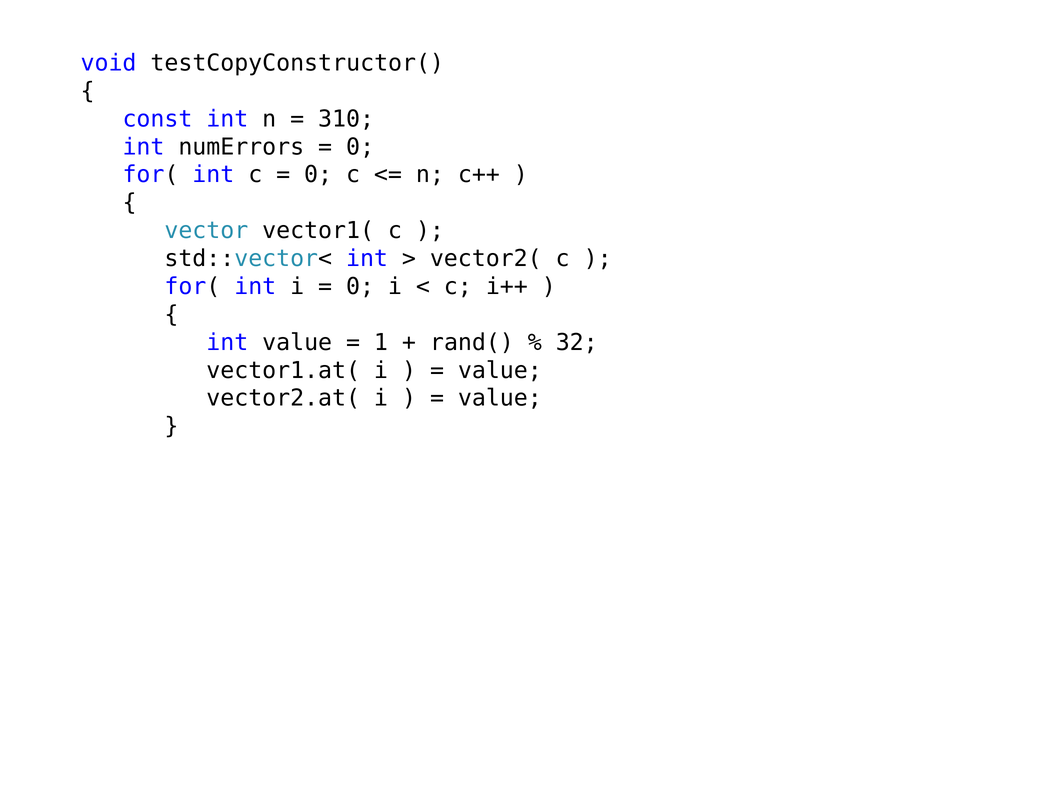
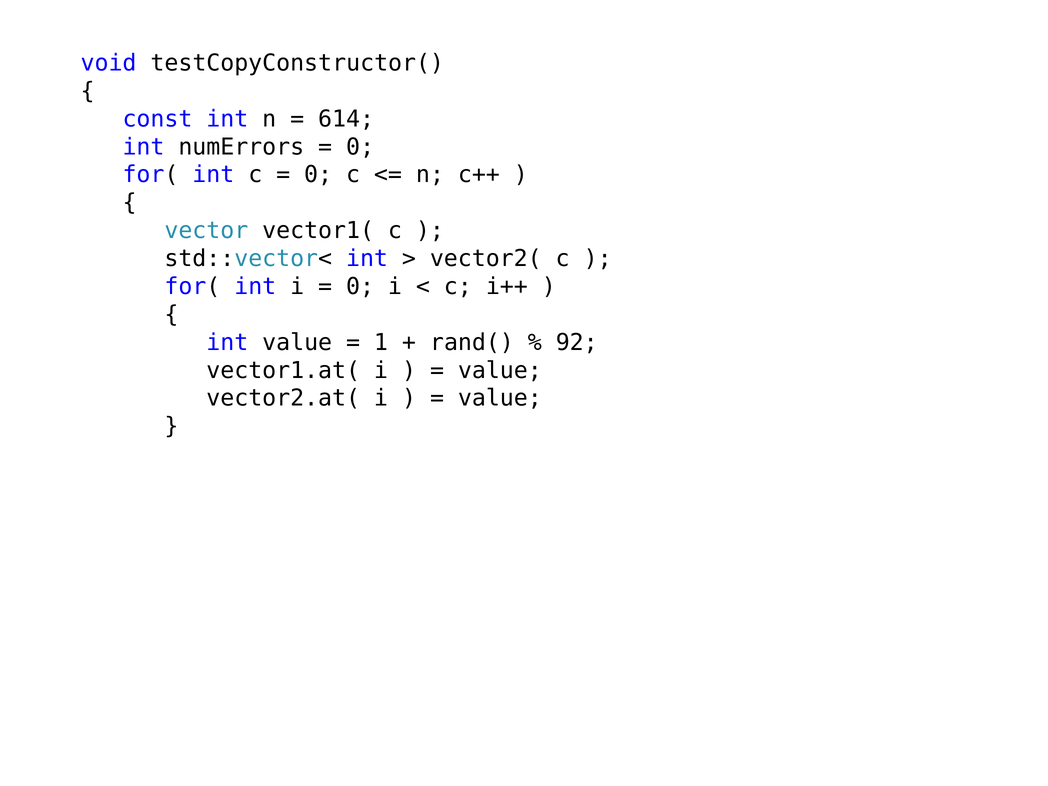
310: 310 -> 614
32: 32 -> 92
